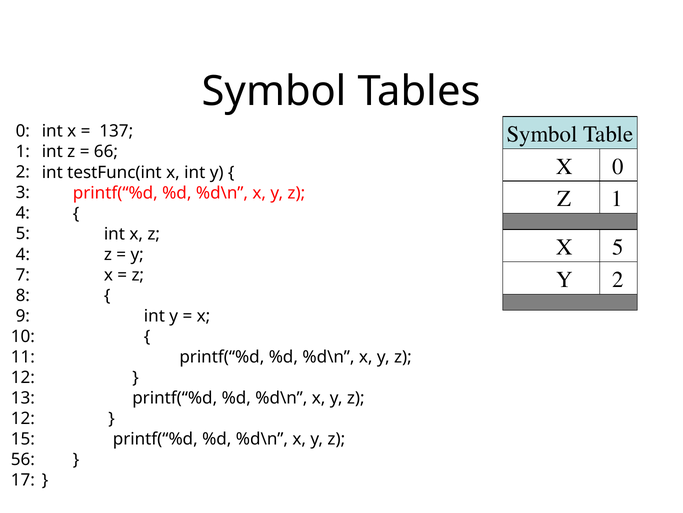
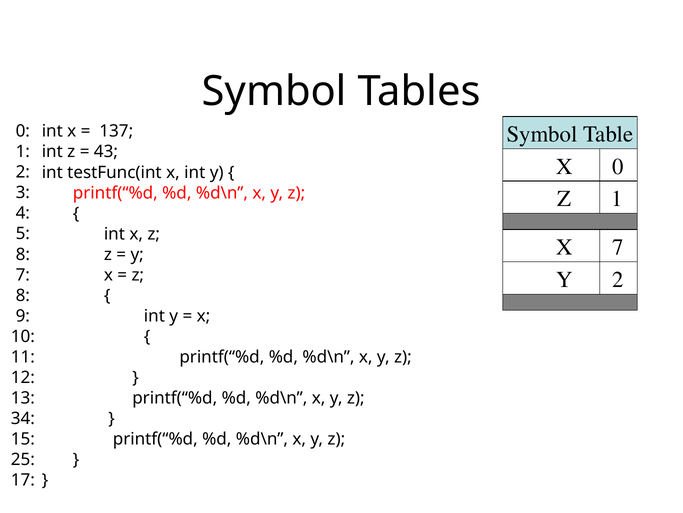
66: 66 -> 43
X 5: 5 -> 7
4 at (23, 254): 4 -> 8
12 at (23, 418): 12 -> 34
56: 56 -> 25
